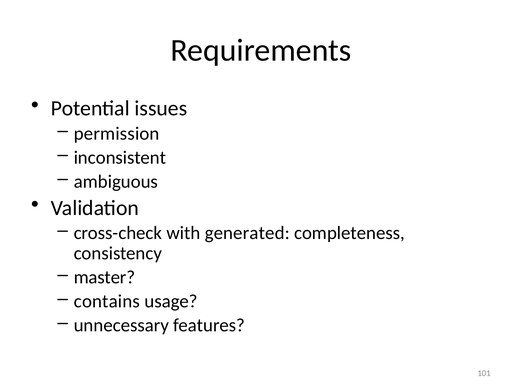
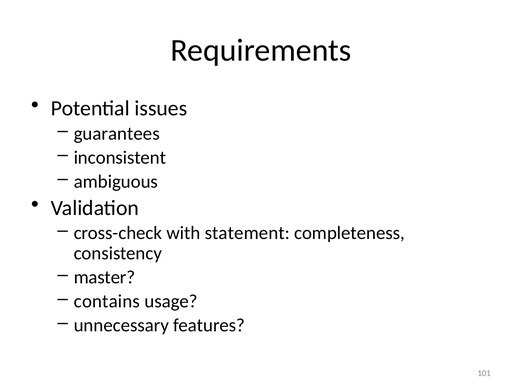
permission: permission -> guarantees
generated: generated -> statement
